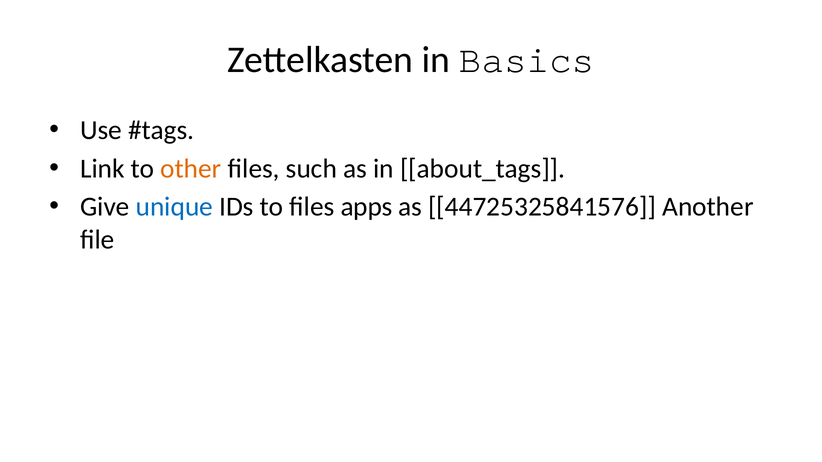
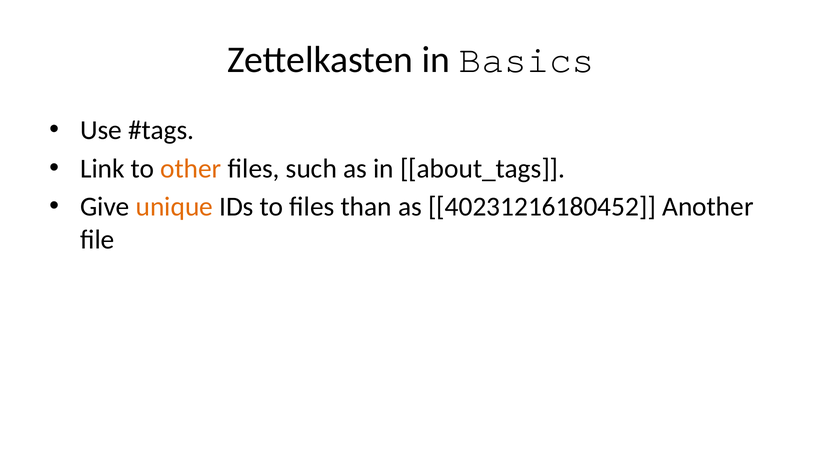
unique colour: blue -> orange
apps: apps -> than
44725325841576: 44725325841576 -> 40231216180452
